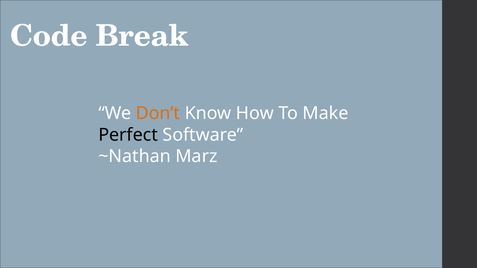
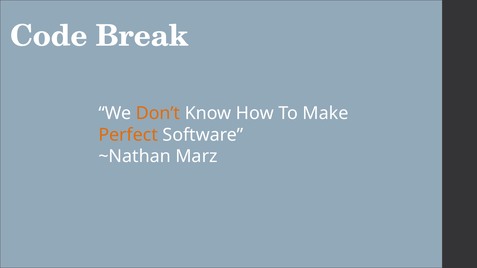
Perfect colour: black -> orange
